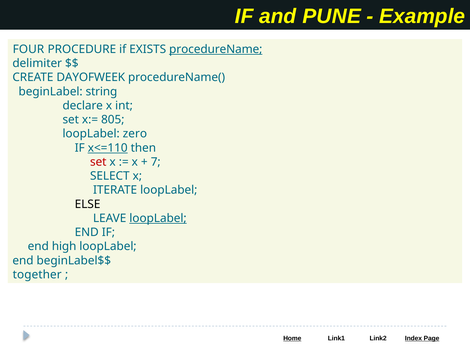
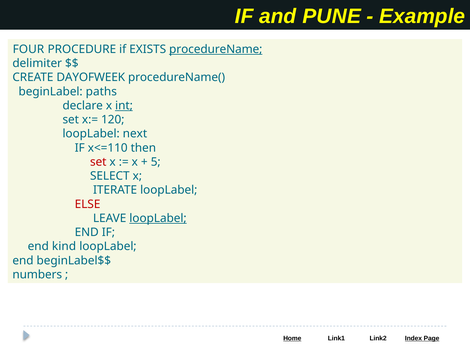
string: string -> paths
int underline: none -> present
805: 805 -> 120
zero: zero -> next
x<=110 underline: present -> none
7: 7 -> 5
ELSE colour: black -> red
high: high -> kind
together: together -> numbers
